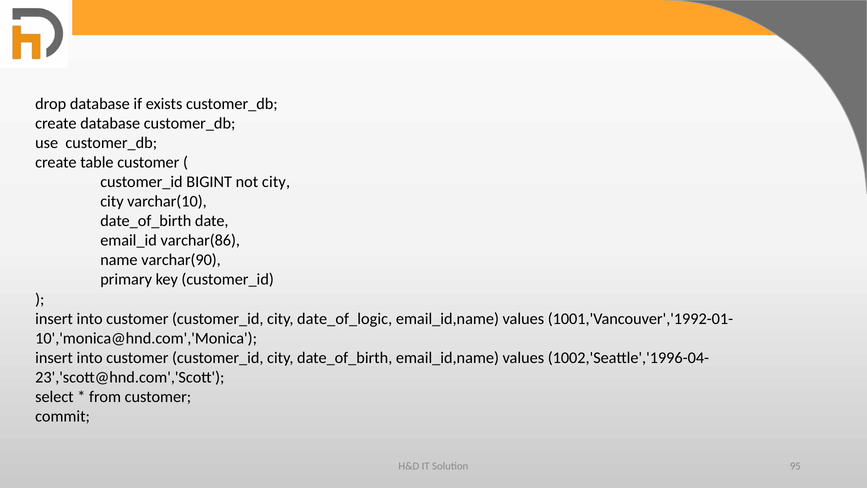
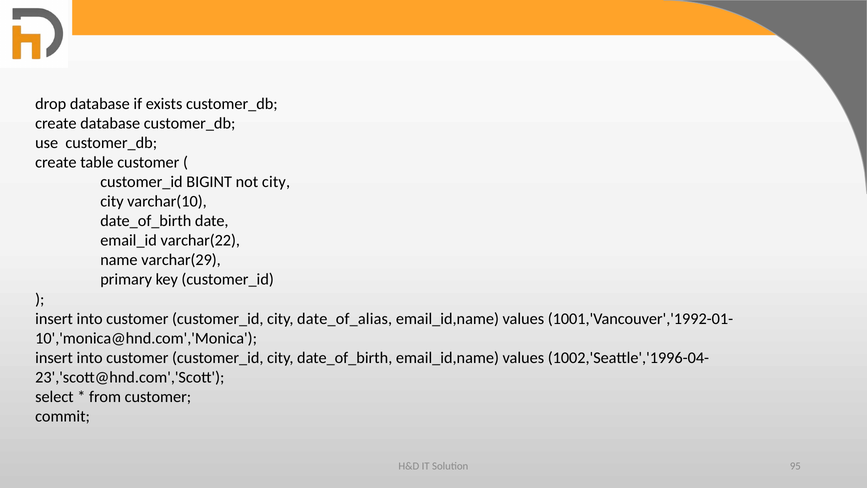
varchar(86: varchar(86 -> varchar(22
varchar(90: varchar(90 -> varchar(29
date_of_logic: date_of_logic -> date_of_alias
